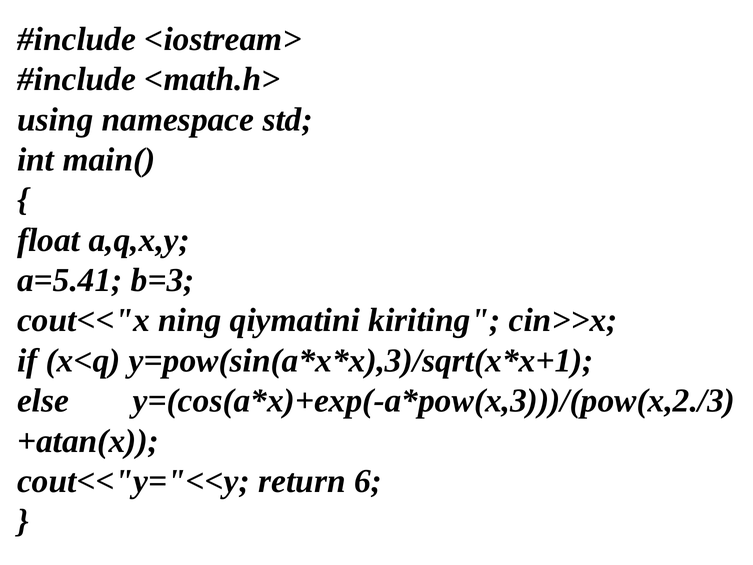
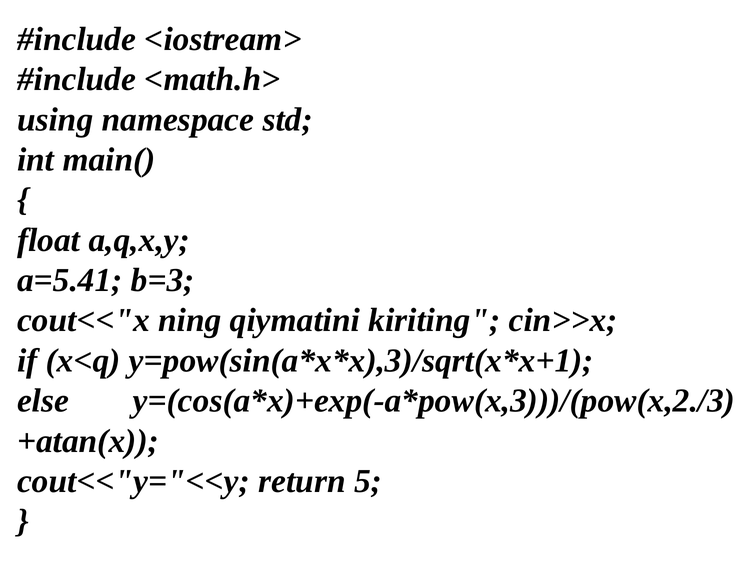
6: 6 -> 5
